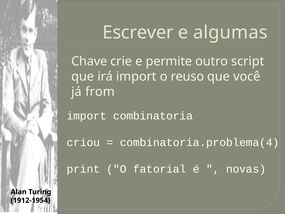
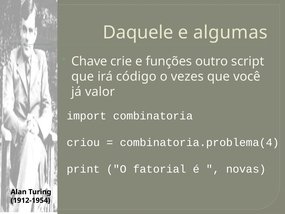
Escrever: Escrever -> Daquele
permite: permite -> funções
irá import: import -> código
reuso: reuso -> vezes
from: from -> valor
